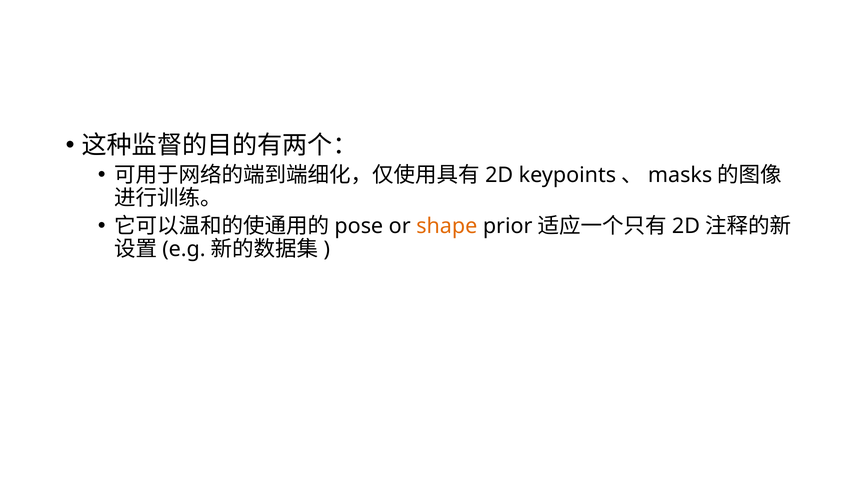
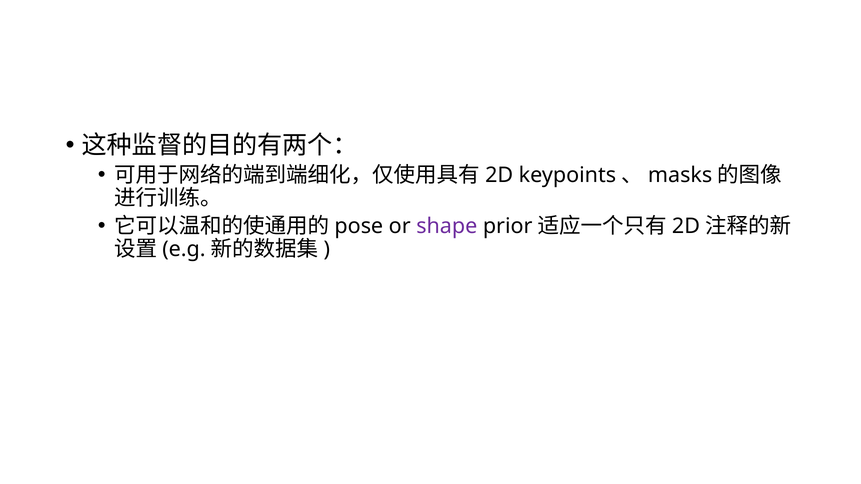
shape colour: orange -> purple
